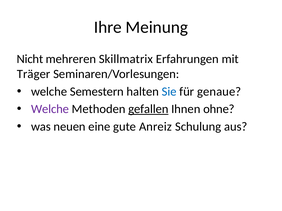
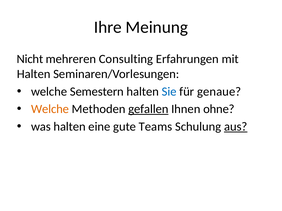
Skillmatrix: Skillmatrix -> Consulting
Träger at (34, 74): Träger -> Halten
Welche at (50, 109) colour: purple -> orange
was neuen: neuen -> halten
Anreiz: Anreiz -> Teams
aus underline: none -> present
